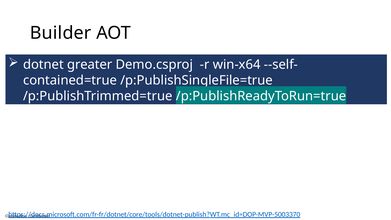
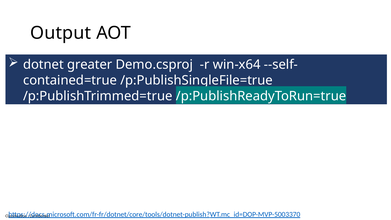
Builder: Builder -> Output
